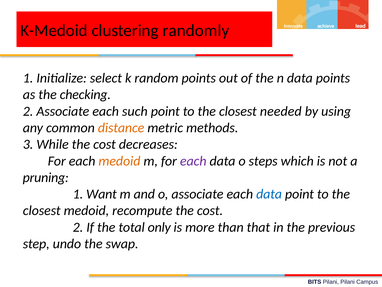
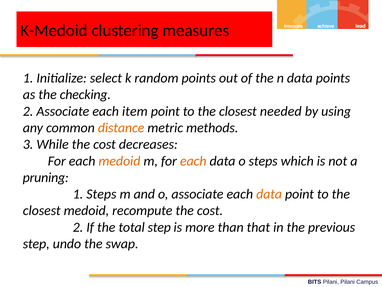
randomly: randomly -> measures
such: such -> item
each at (193, 161) colour: purple -> orange
1 Want: Want -> Steps
data at (269, 194) colour: blue -> orange
total only: only -> step
